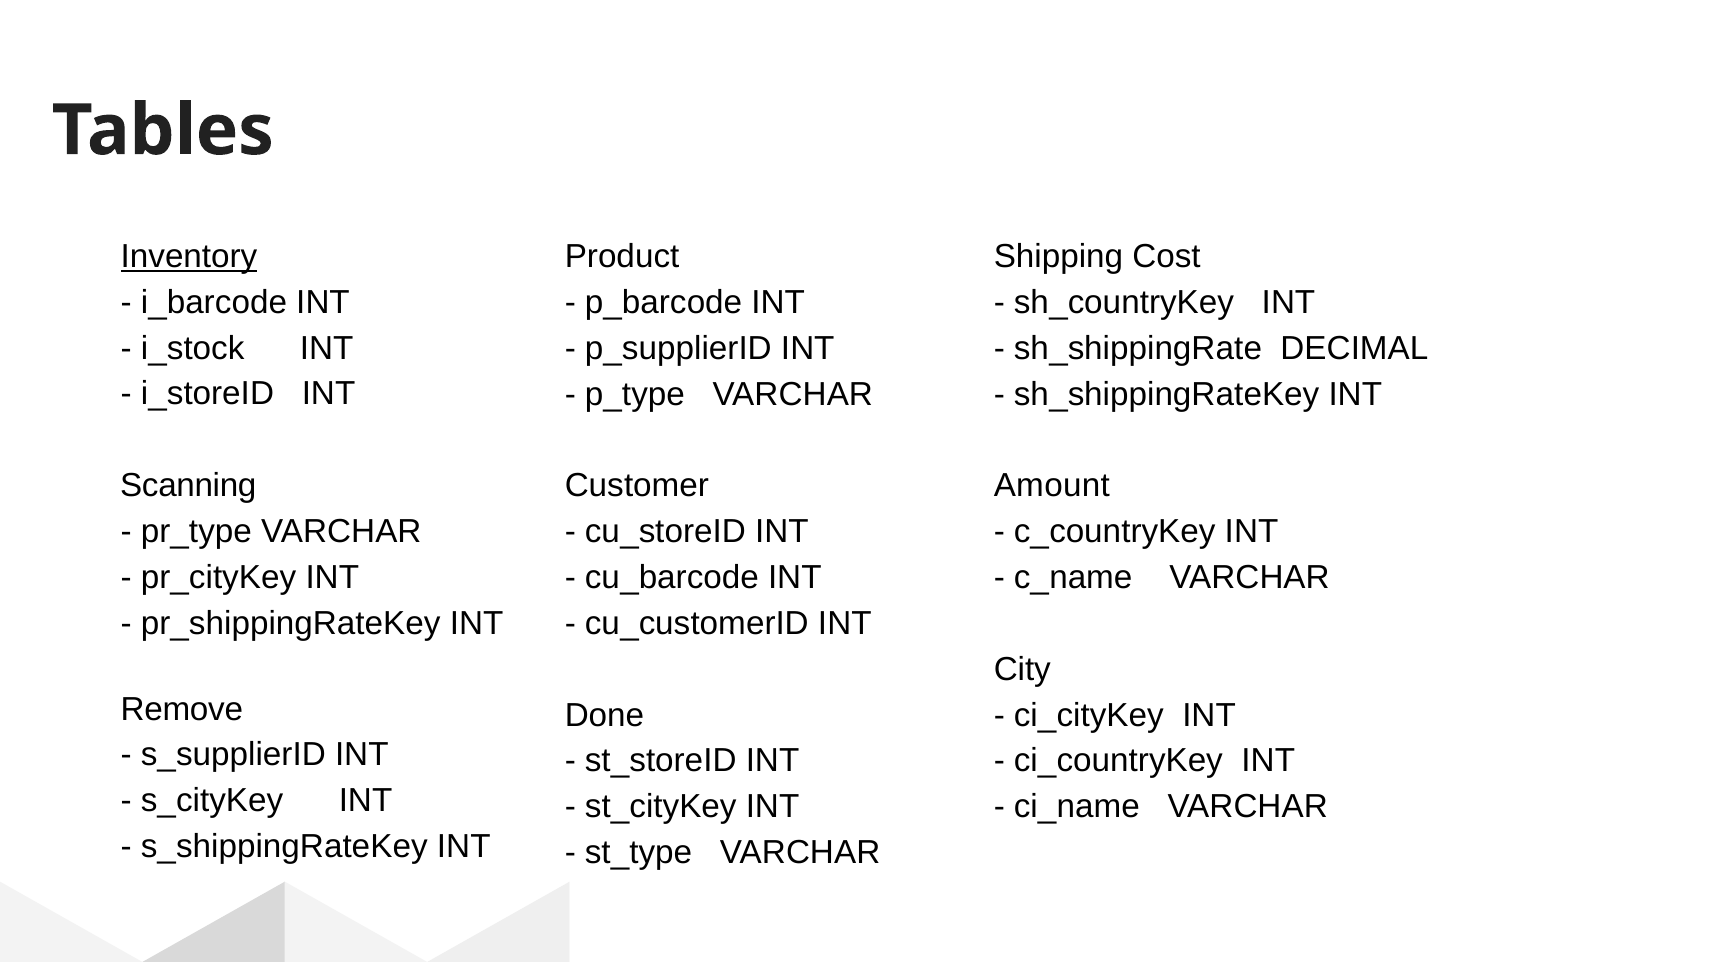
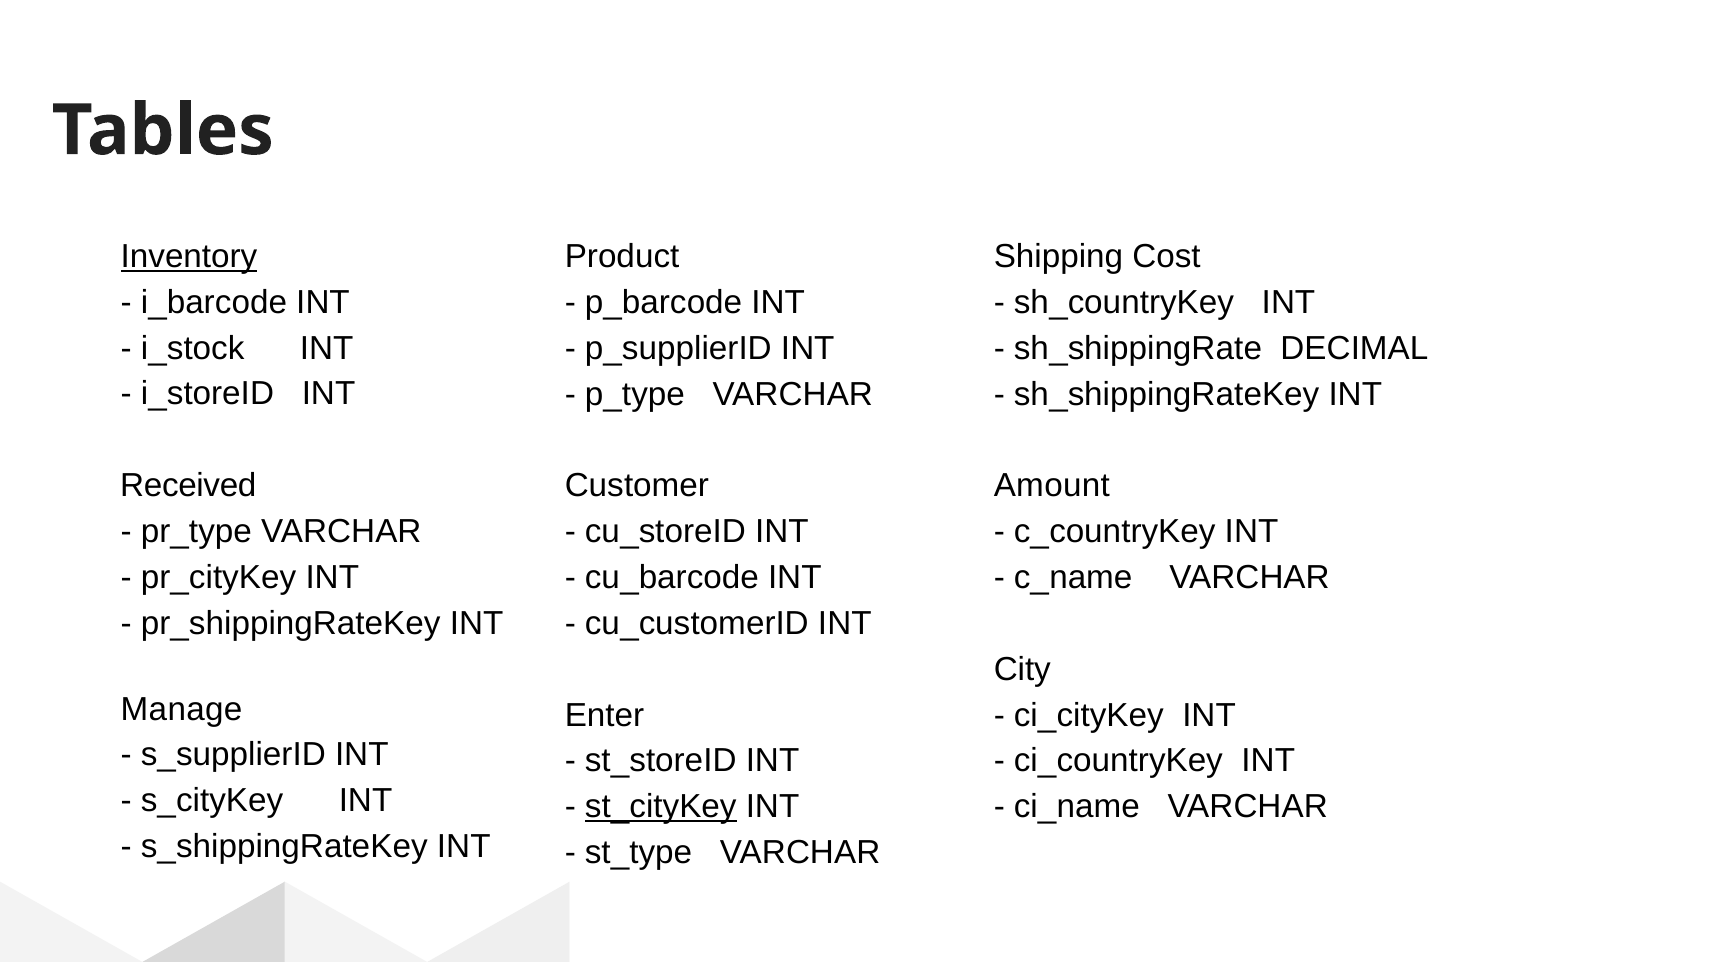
Scanning: Scanning -> Received
Remove: Remove -> Manage
Done: Done -> Enter
st_cityKey underline: none -> present
